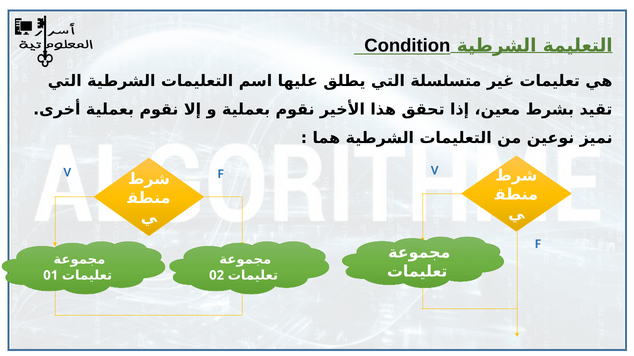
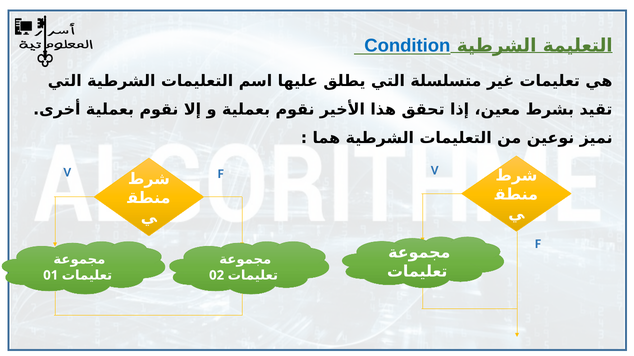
Condition colour: black -> blue
